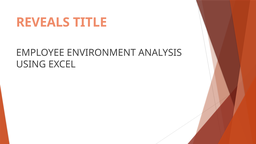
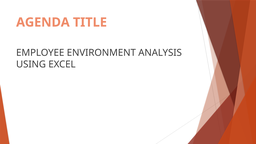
REVEALS: REVEALS -> AGENDA
